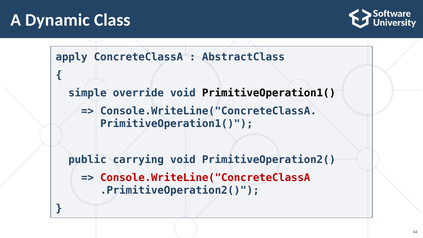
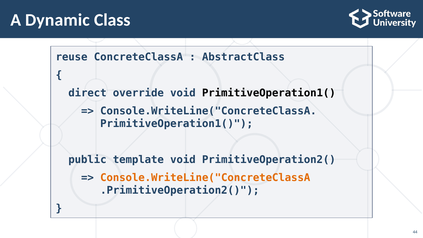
apply: apply -> reuse
simple: simple -> direct
carrying: carrying -> template
Console.WriteLine("ConcreteClassA at (205, 178) colour: red -> orange
